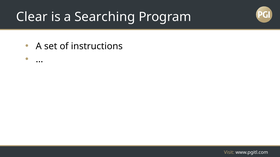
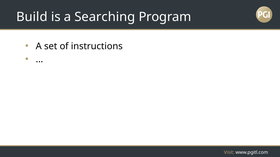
Clear: Clear -> Build
